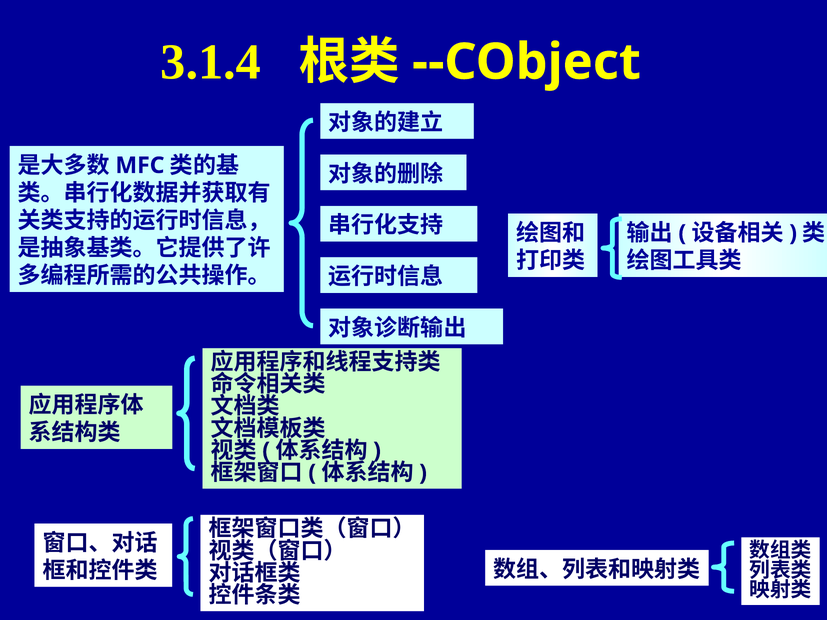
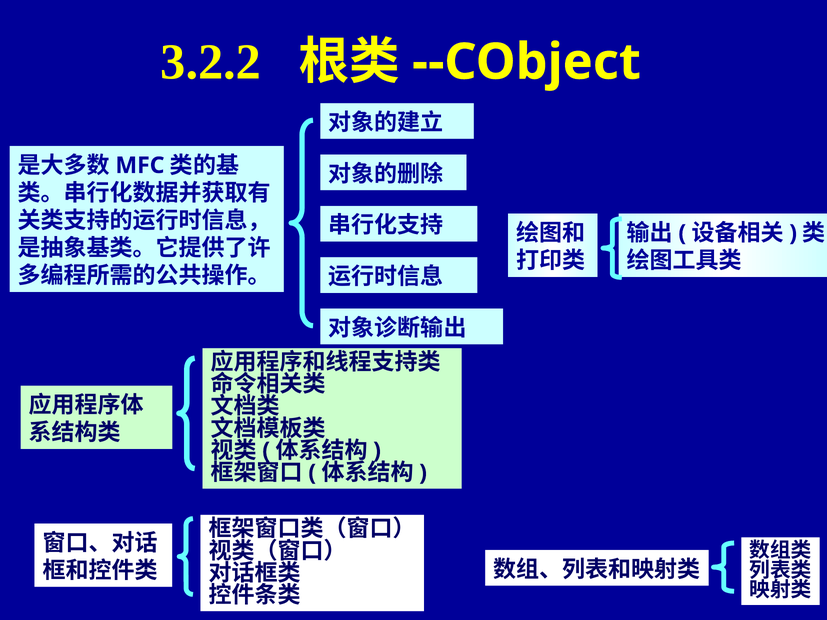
3.1.4: 3.1.4 -> 3.2.2
